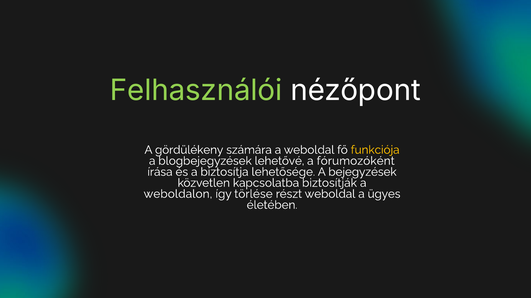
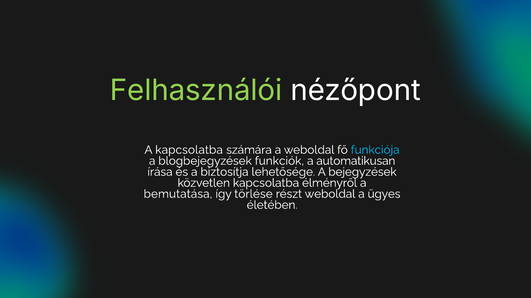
A gördülékeny: gördülékeny -> kapcsolatba
funkciója colour: yellow -> light blue
lehetővé: lehetővé -> funkciók
fórumozóként: fórumozóként -> automatikusan
biztosítják: biztosítják -> élményről
weboldalon: weboldalon -> bemutatása
